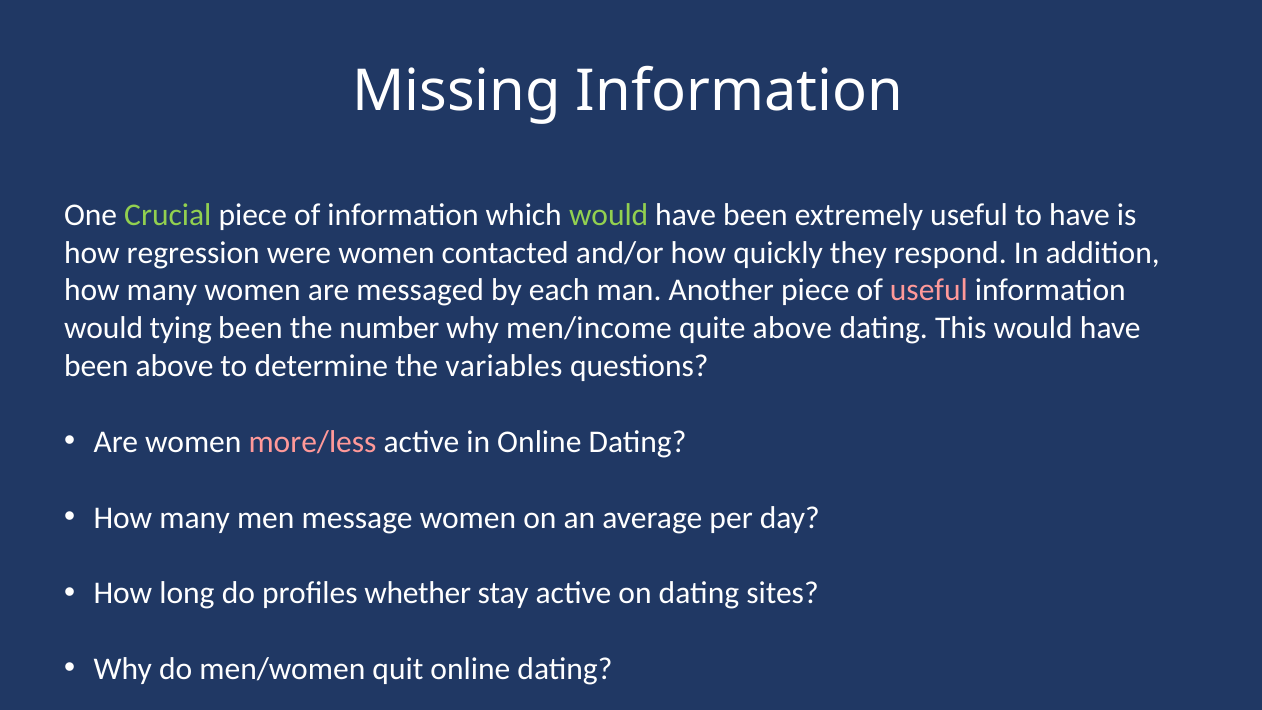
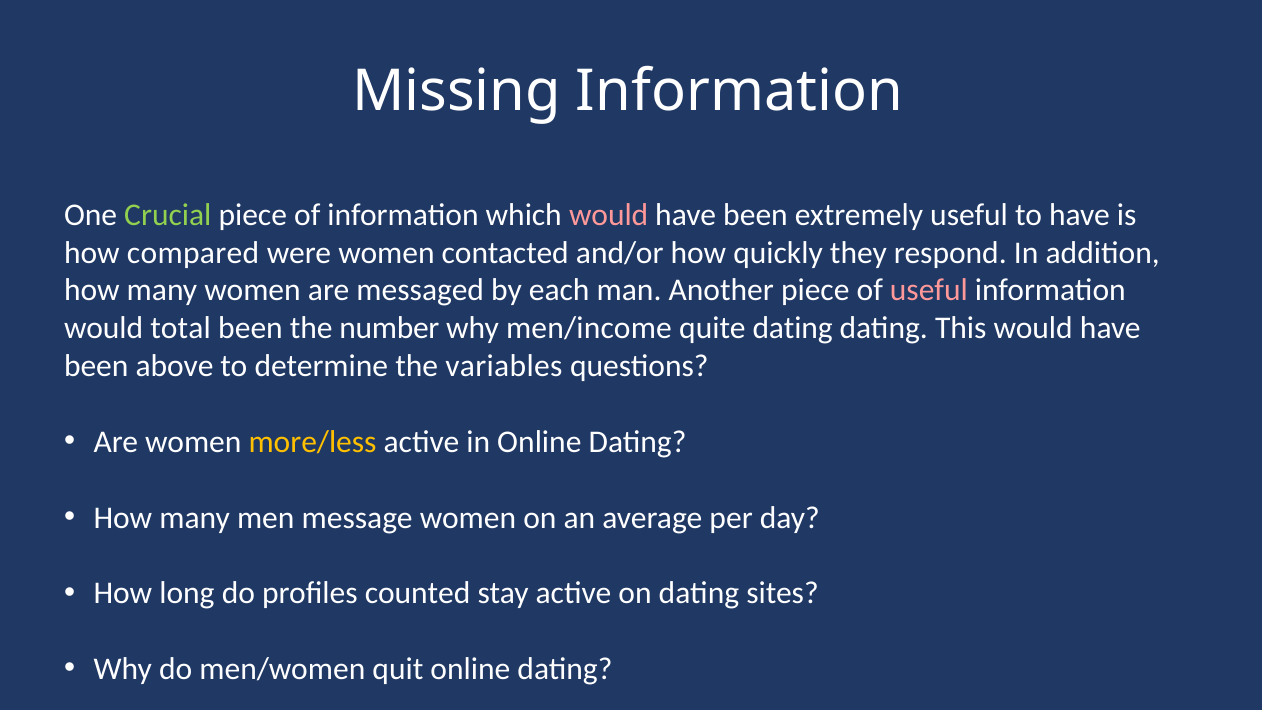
would at (609, 215) colour: light green -> pink
regression: regression -> compared
tying: tying -> total
quite above: above -> dating
more/less colour: pink -> yellow
whether: whether -> counted
